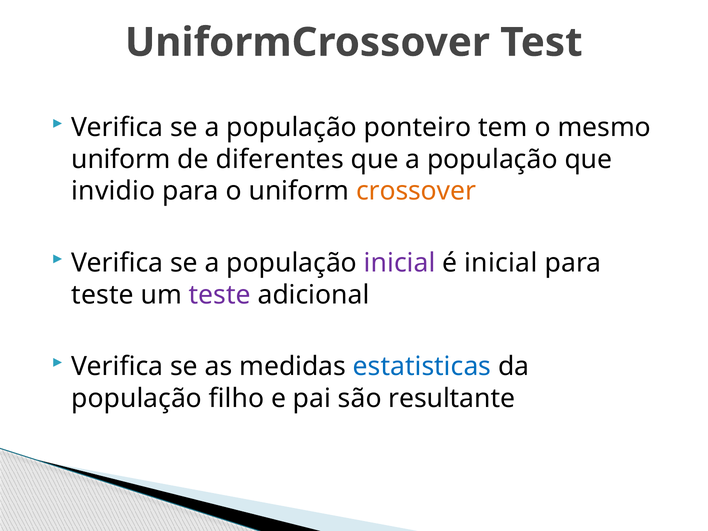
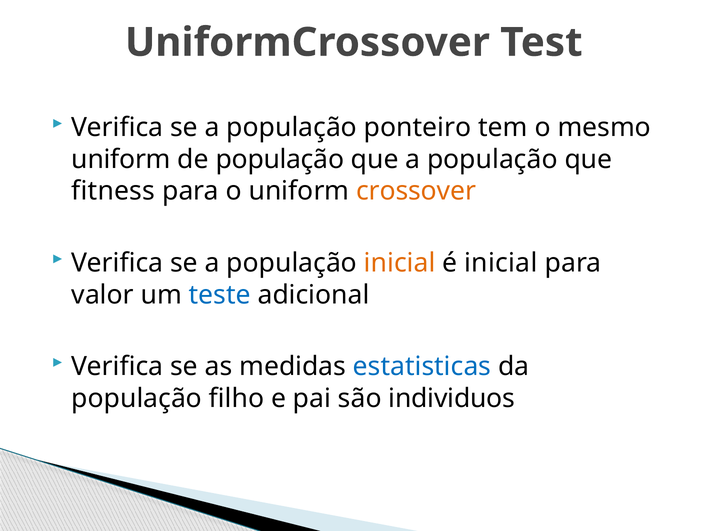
de diferentes: diferentes -> população
invidio: invidio -> fitness
inicial at (400, 263) colour: purple -> orange
teste at (103, 295): teste -> valor
teste at (220, 295) colour: purple -> blue
resultante: resultante -> individuos
